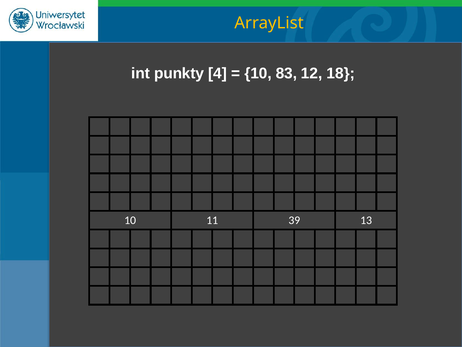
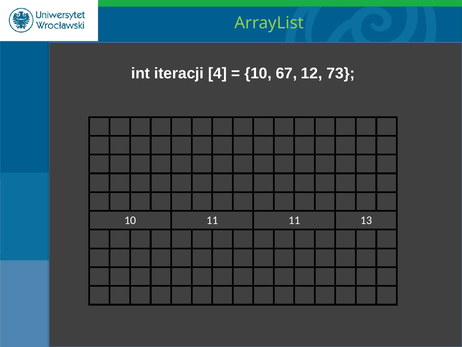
ArrayList colour: yellow -> light green
punkty: punkty -> iteracji
83: 83 -> 67
18: 18 -> 73
11 39: 39 -> 11
